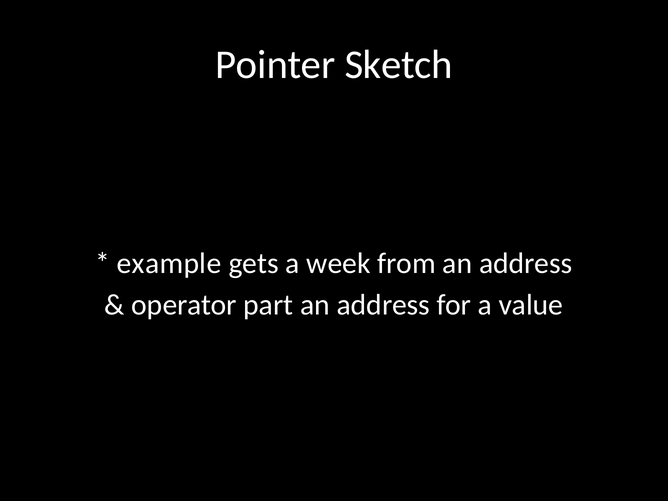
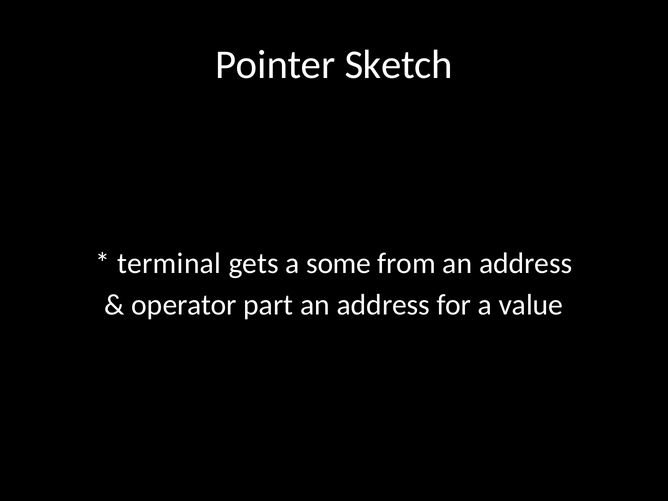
example: example -> terminal
week: week -> some
